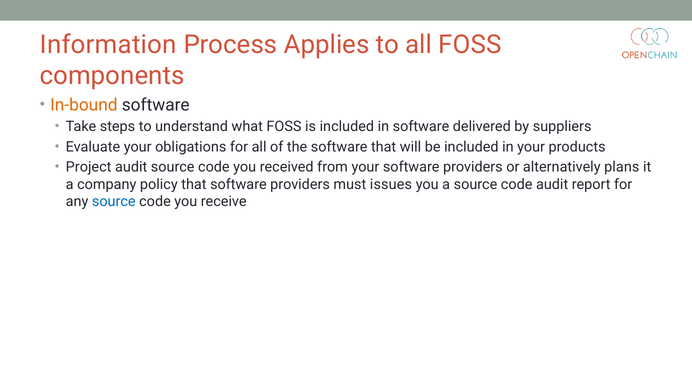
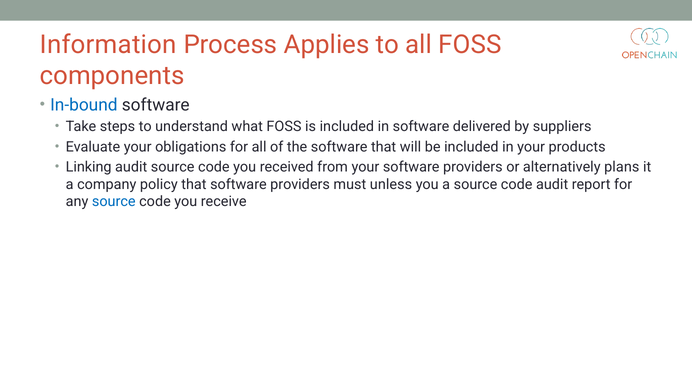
In-bound colour: orange -> blue
Project: Project -> Linking
issues: issues -> unless
